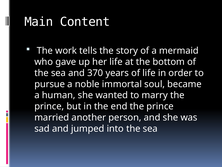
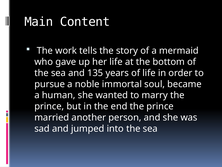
370: 370 -> 135
